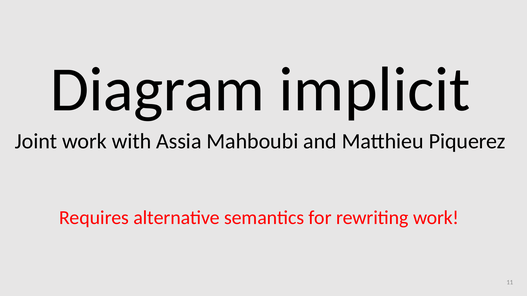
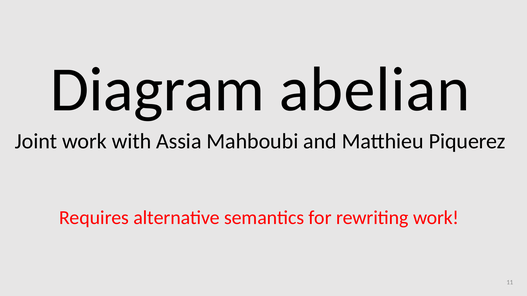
implicit: implicit -> abelian
